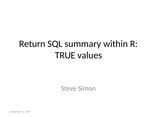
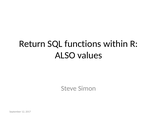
summary: summary -> functions
TRUE: TRUE -> ALSO
